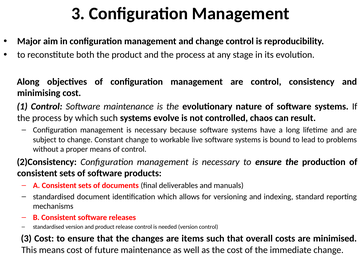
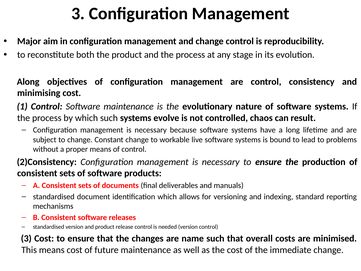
items: items -> name
